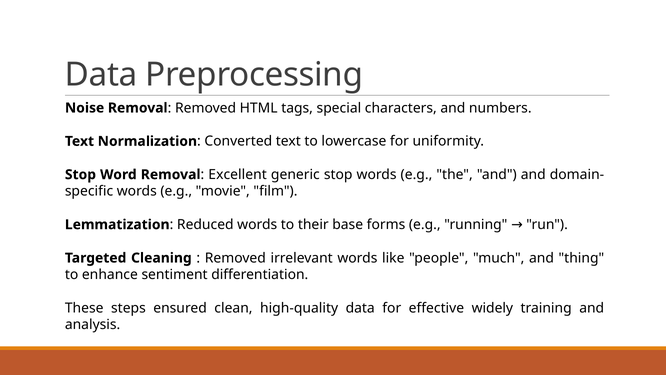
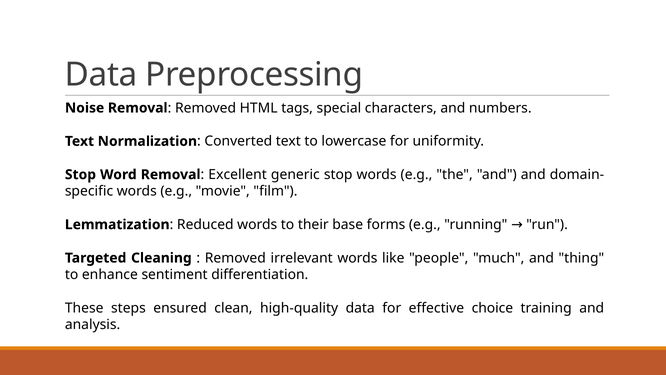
widely: widely -> choice
